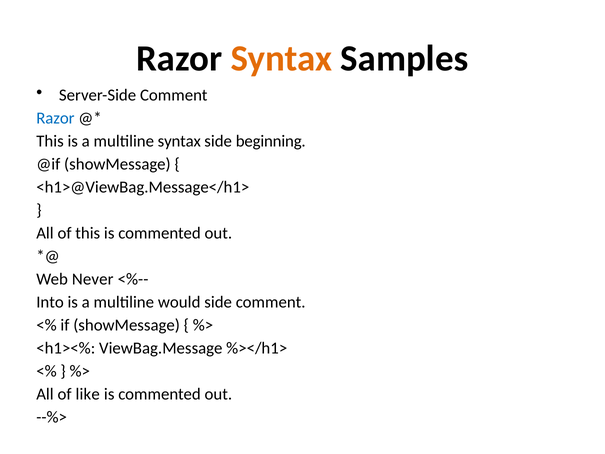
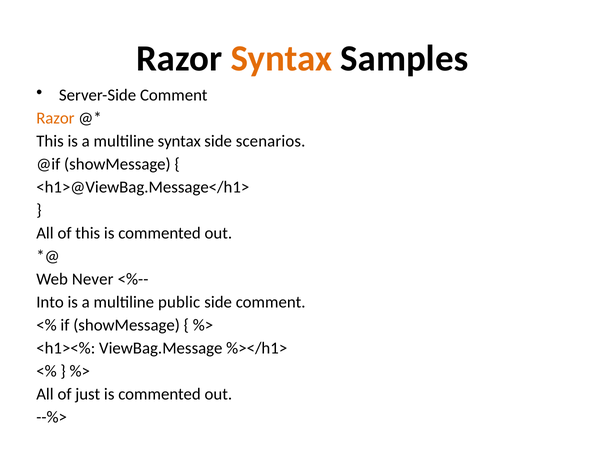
Razor at (55, 118) colour: blue -> orange
beginning: beginning -> scenarios
would: would -> public
like: like -> just
